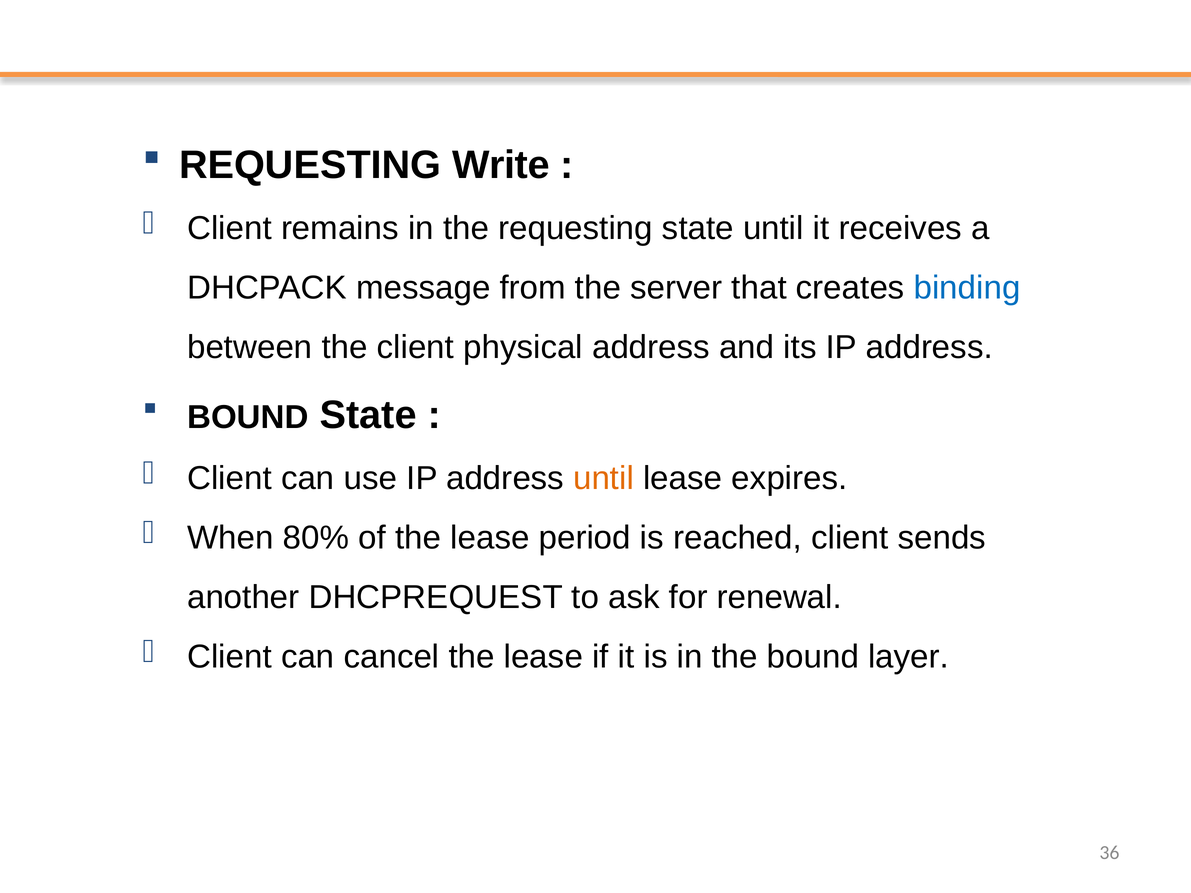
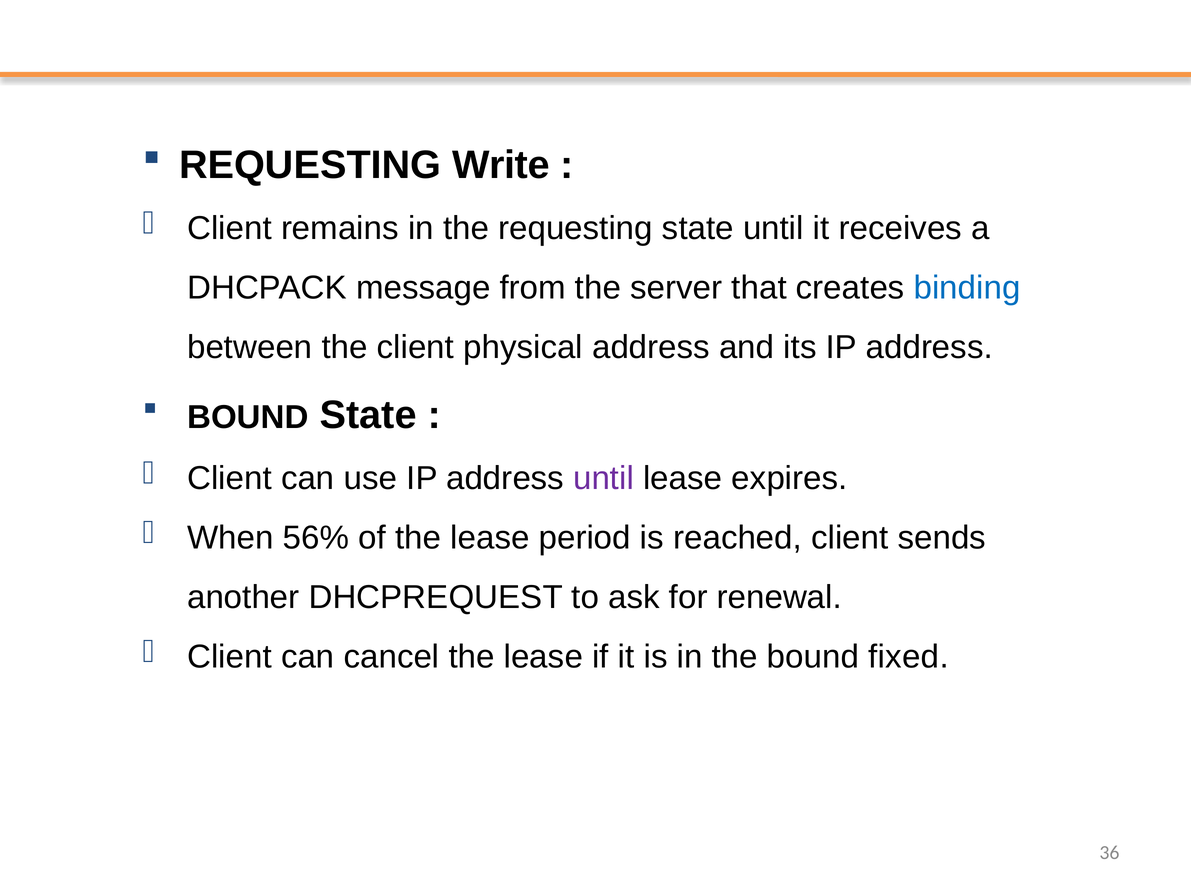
until at (604, 478) colour: orange -> purple
80%: 80% -> 56%
layer: layer -> fixed
